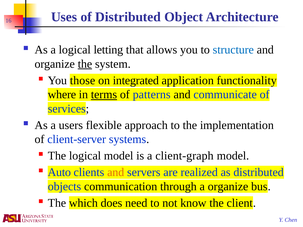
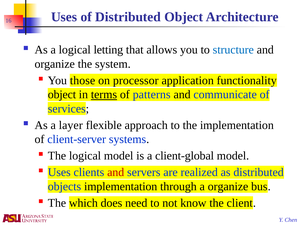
the at (85, 64) underline: present -> none
integrated: integrated -> processor
where at (62, 95): where -> object
users: users -> layer
client-graph: client-graph -> client-global
Auto at (59, 172): Auto -> Uses
and at (116, 172) colour: orange -> red
objects communication: communication -> implementation
